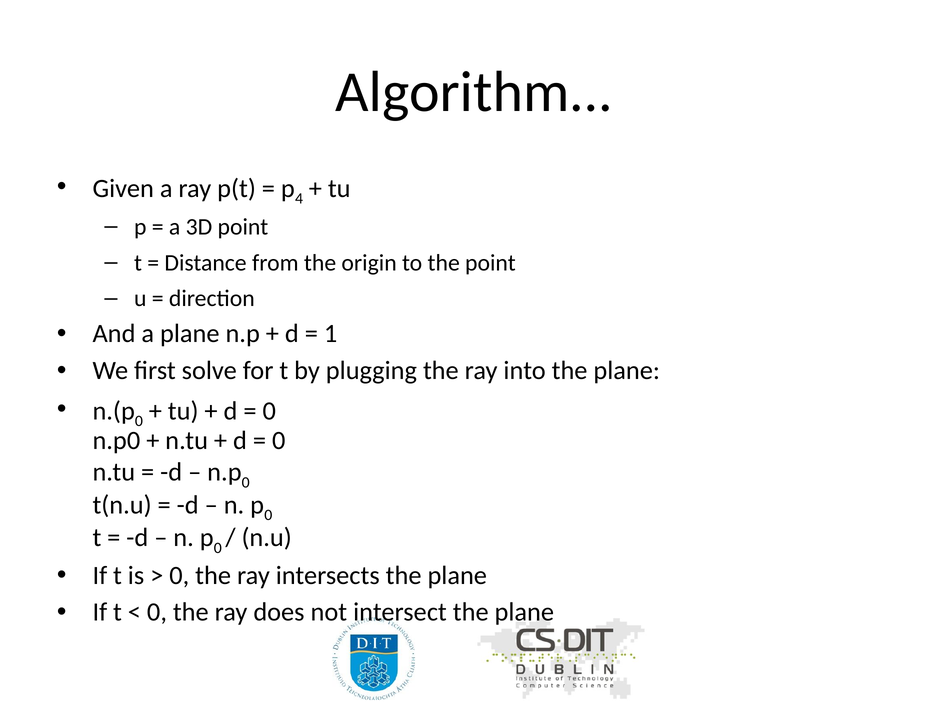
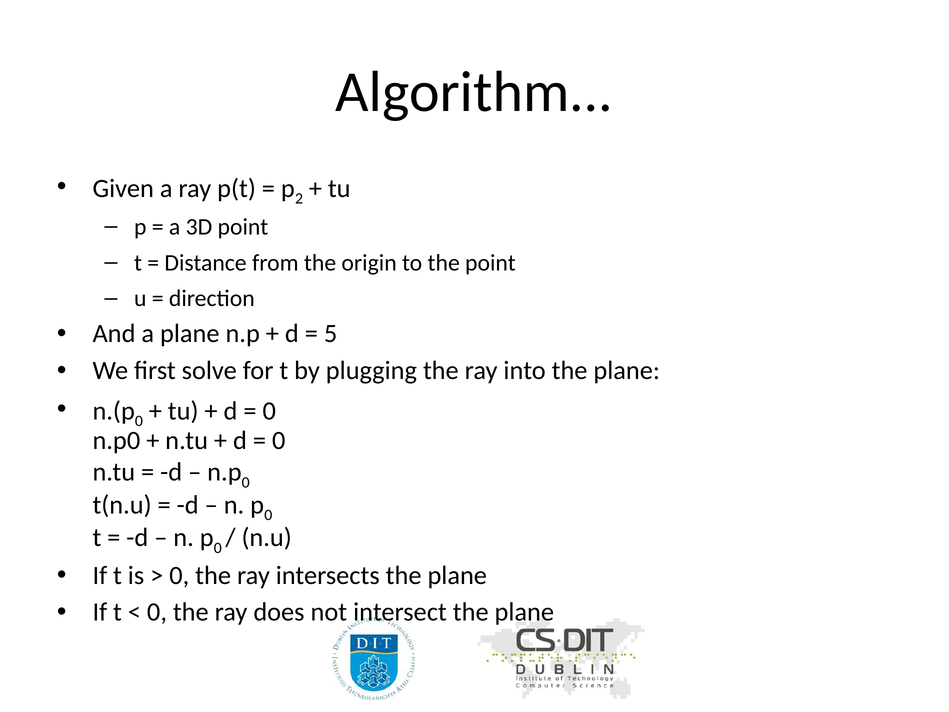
4: 4 -> 2
1: 1 -> 5
